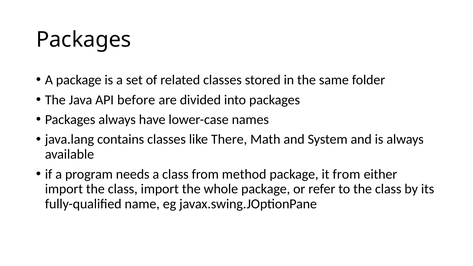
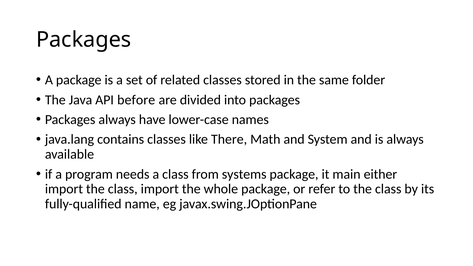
method: method -> systems
it from: from -> main
